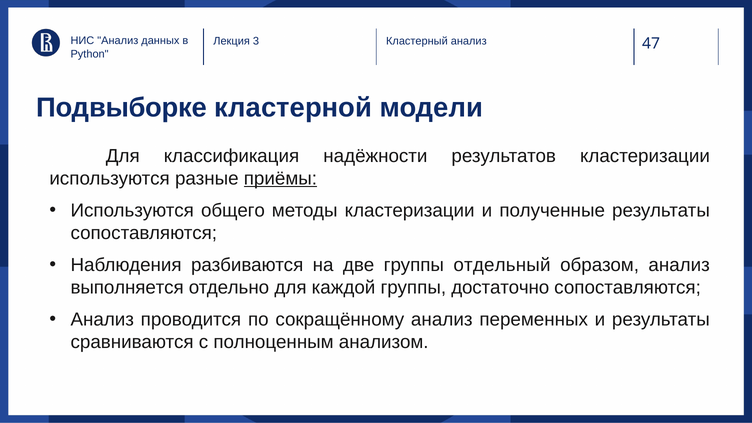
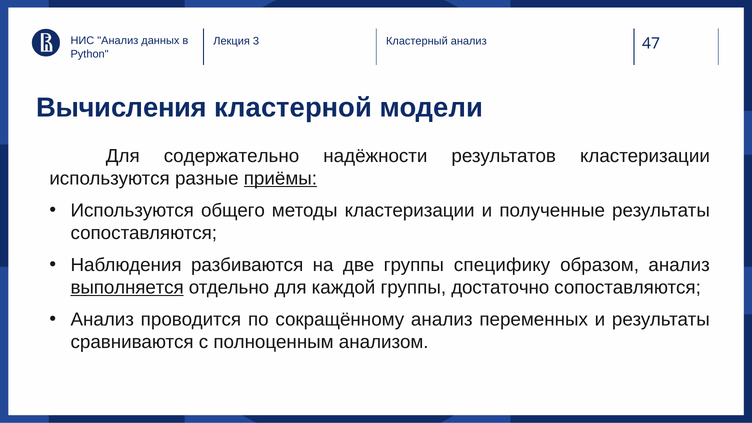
Подвыборке: Подвыборке -> Вычисления
классификация: классификация -> содержательно
отдельный: отдельный -> специфику
выполняется underline: none -> present
